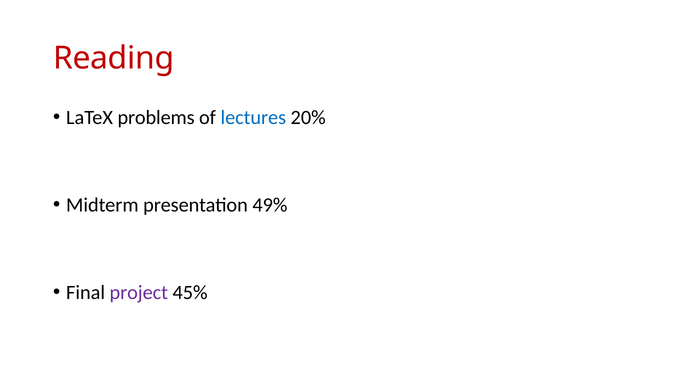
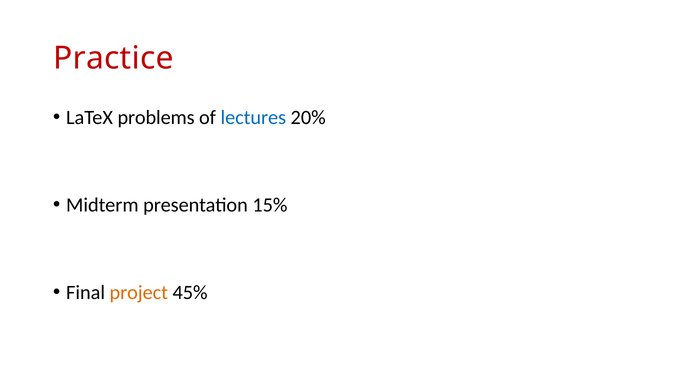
Reading: Reading -> Practice
49%: 49% -> 15%
project colour: purple -> orange
